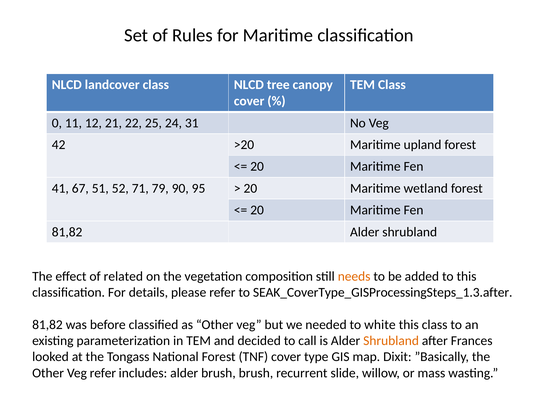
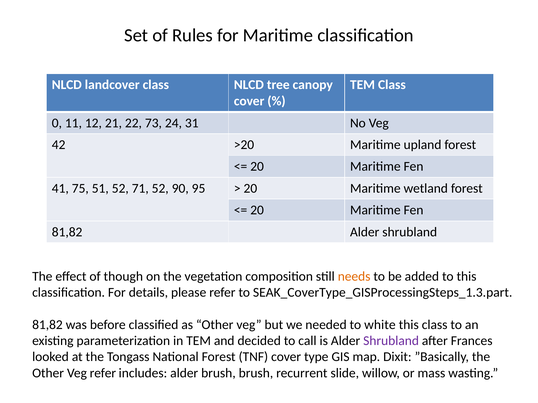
25: 25 -> 73
67: 67 -> 75
71 79: 79 -> 52
related: related -> though
SEAK_CoverType_GISProcessingSteps_1.3.after: SEAK_CoverType_GISProcessingSteps_1.3.after -> SEAK_CoverType_GISProcessingSteps_1.3.part
Shrubland at (391, 341) colour: orange -> purple
